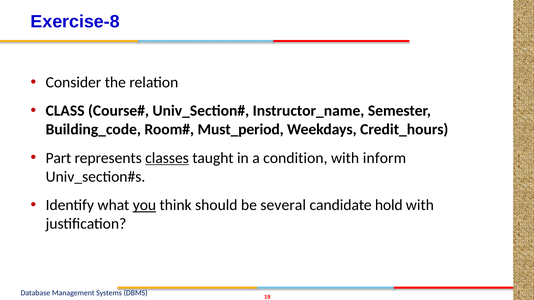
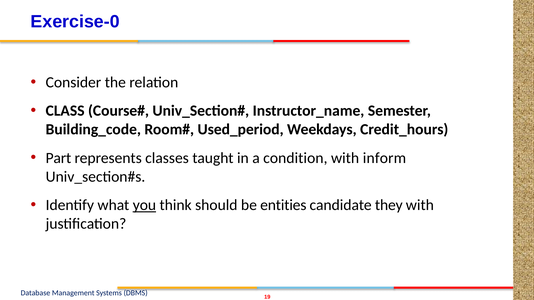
Exercise-8: Exercise-8 -> Exercise-0
Must_period: Must_period -> Used_period
classes underline: present -> none
several: several -> entities
hold: hold -> they
